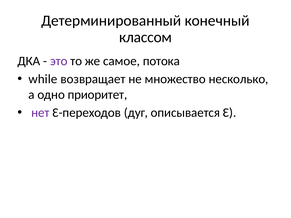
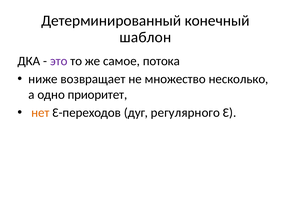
классом: классом -> шаблон
while: while -> ниже
нет colour: purple -> orange
описывается: описывается -> регулярного
